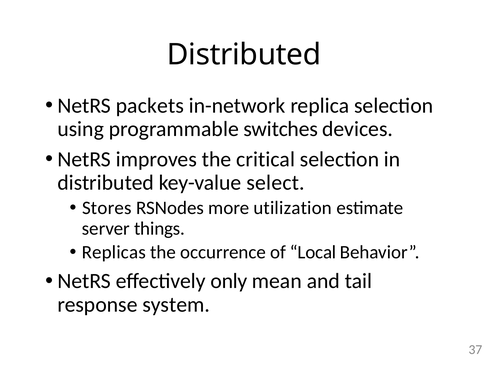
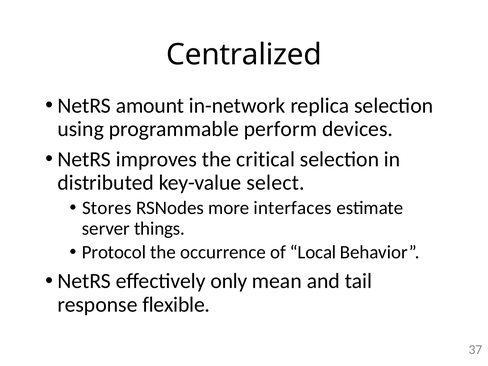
Distributed at (244, 55): Distributed -> Centralized
packets: packets -> amount
switches: switches -> perform
utilization: utilization -> interfaces
Replicas: Replicas -> Protocol
system: system -> flexible
